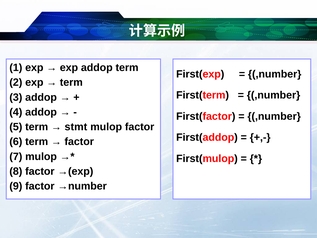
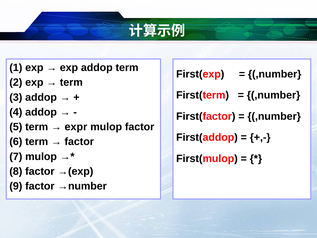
stmt: stmt -> expr
